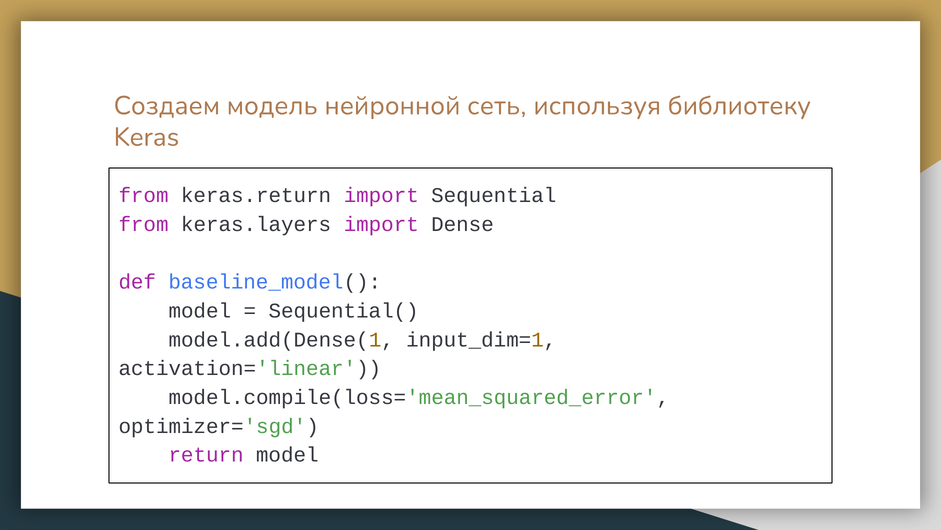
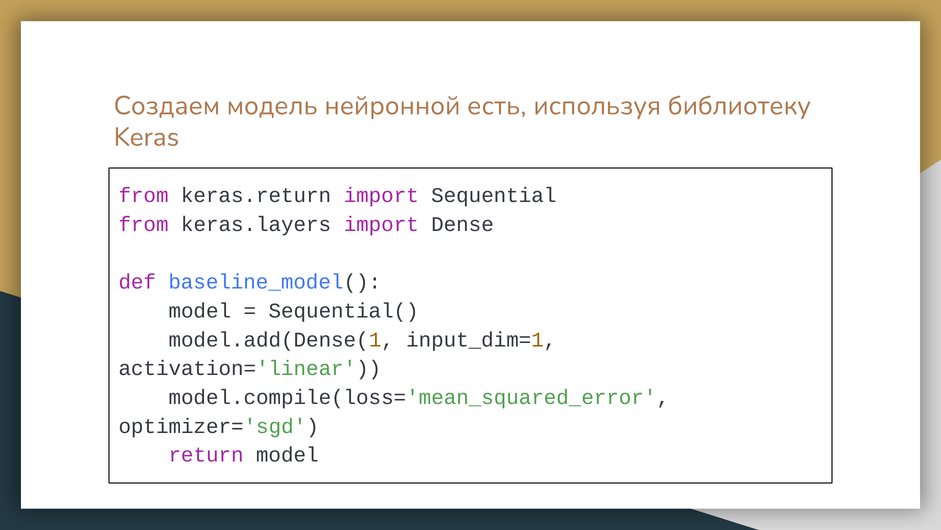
сеть: сеть -> есть
